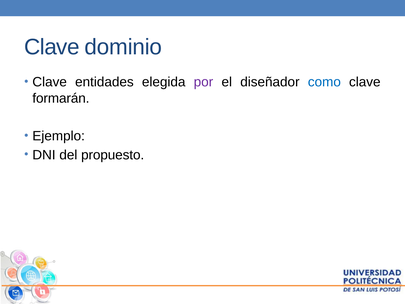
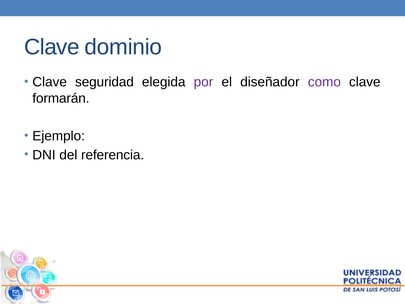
entidades: entidades -> seguridad
como colour: blue -> purple
propuesto: propuesto -> referencia
